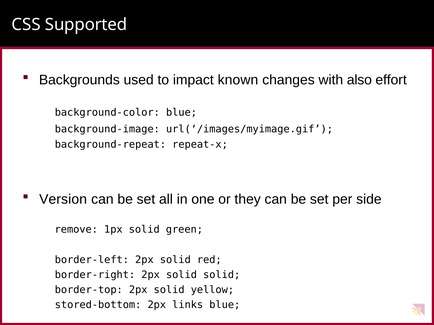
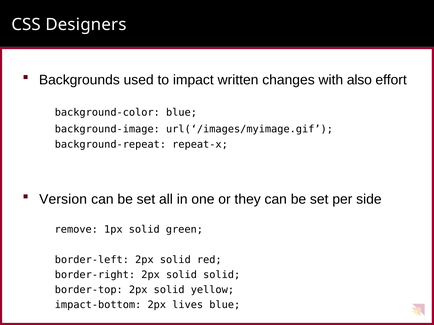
Supported: Supported -> Designers
known: known -> written
stored-bottom: stored-bottom -> impact-bottom
links: links -> lives
